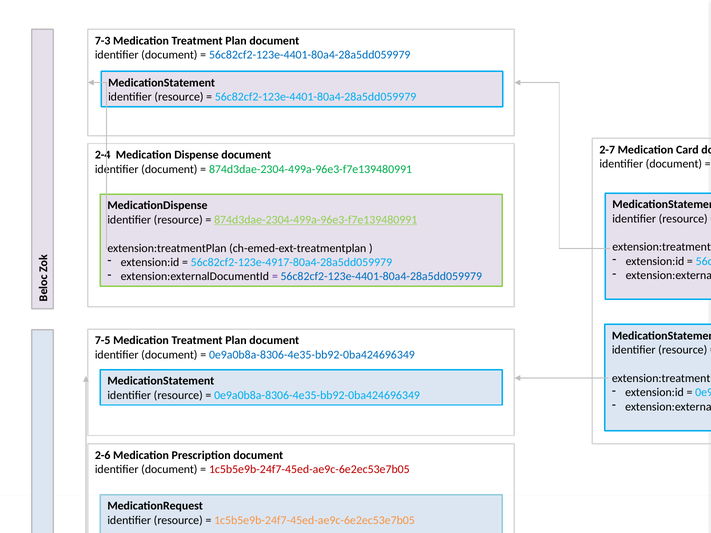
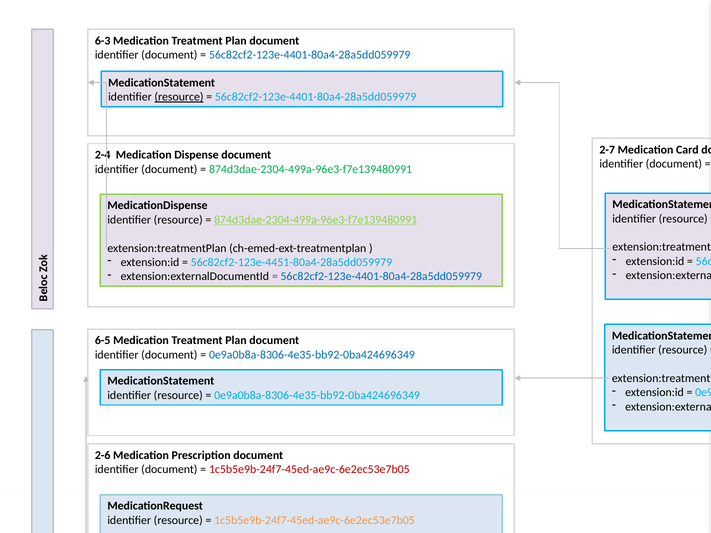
7-3: 7-3 -> 6-3
resource at (179, 97) underline: none -> present
56c82cf2-123e-4917-80a4-28a5dd059979: 56c82cf2-123e-4917-80a4-28a5dd059979 -> 56c82cf2-123e-4451-80a4-28a5dd059979
7-5: 7-5 -> 6-5
